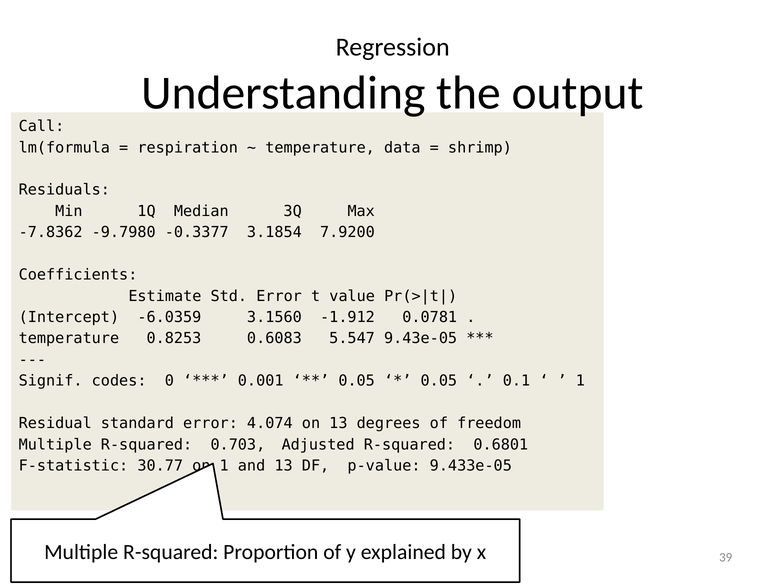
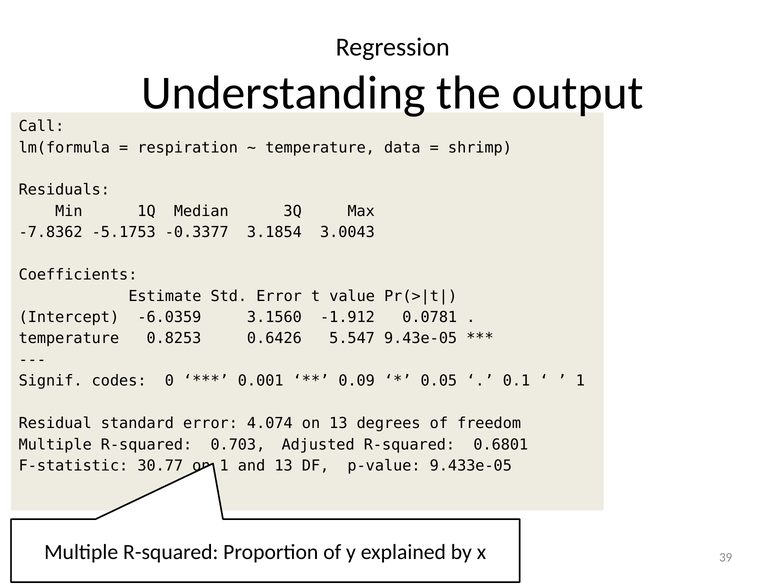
-9.7980: -9.7980 -> -5.1753
7.9200: 7.9200 -> 3.0043
0.6083: 0.6083 -> 0.6426
0.05 at (357, 381): 0.05 -> 0.09
